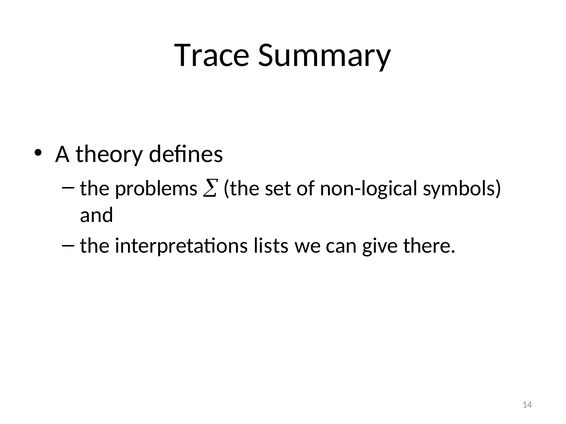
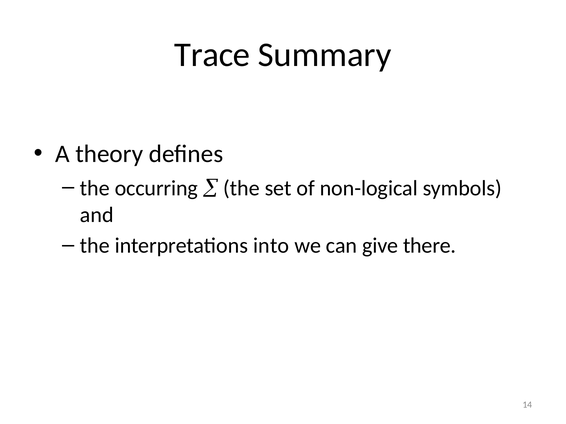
problems: problems -> occurring
lists: lists -> into
